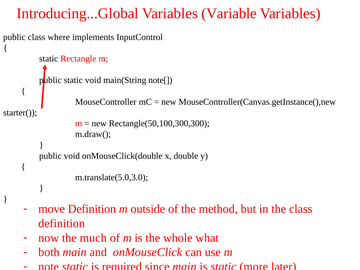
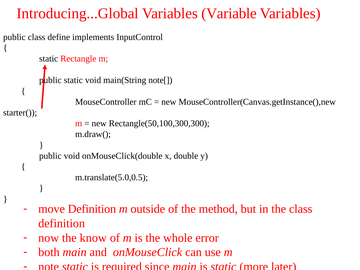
where: where -> define
m.translate(5.0,3.0: m.translate(5.0,3.0 -> m.translate(5.0,0.5
much: much -> know
what: what -> error
